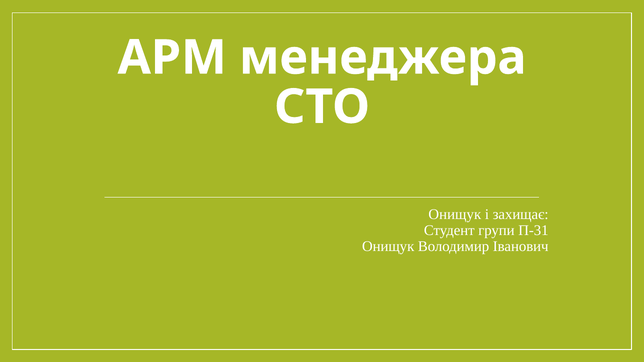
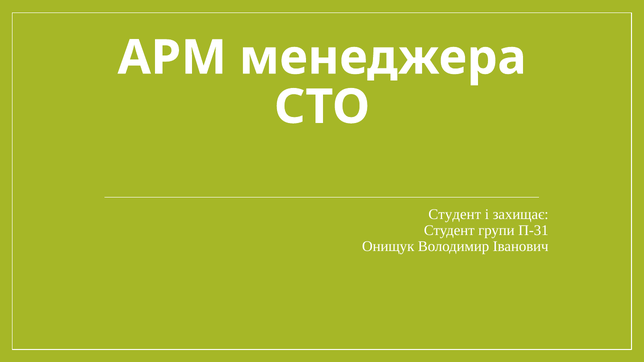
Онищук at (455, 215): Онищук -> Студент
